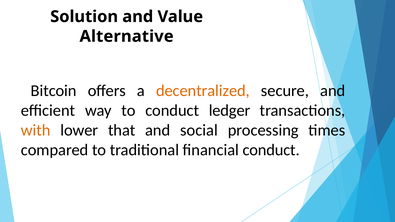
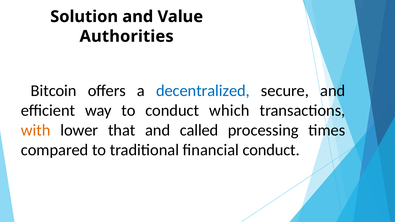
Alternative: Alternative -> Authorities
decentralized colour: orange -> blue
ledger: ledger -> which
social: social -> called
